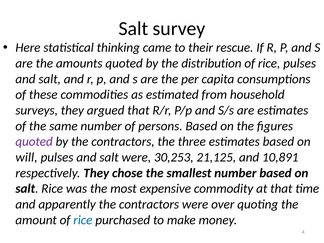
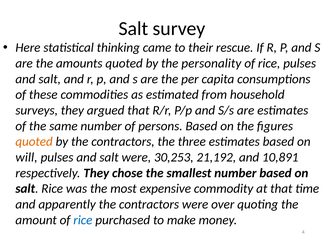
distribution: distribution -> personality
quoted at (34, 142) colour: purple -> orange
21,125: 21,125 -> 21,192
